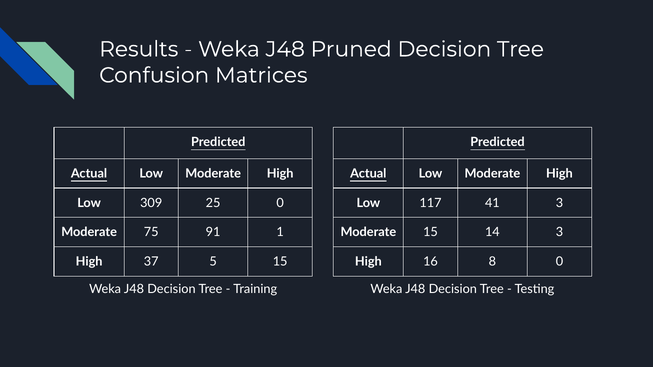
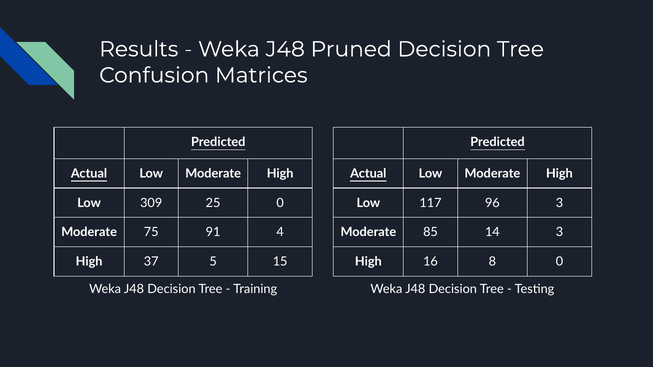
41: 41 -> 96
1: 1 -> 4
Moderate 15: 15 -> 85
